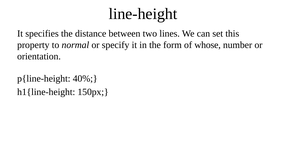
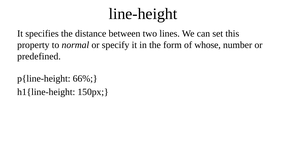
orientation: orientation -> predefined
40%: 40% -> 66%
